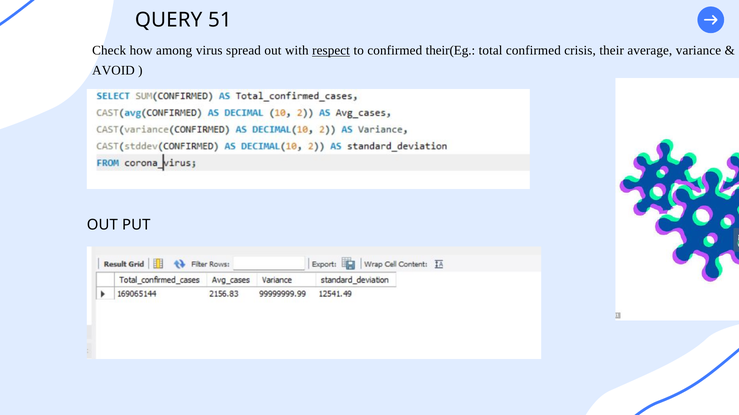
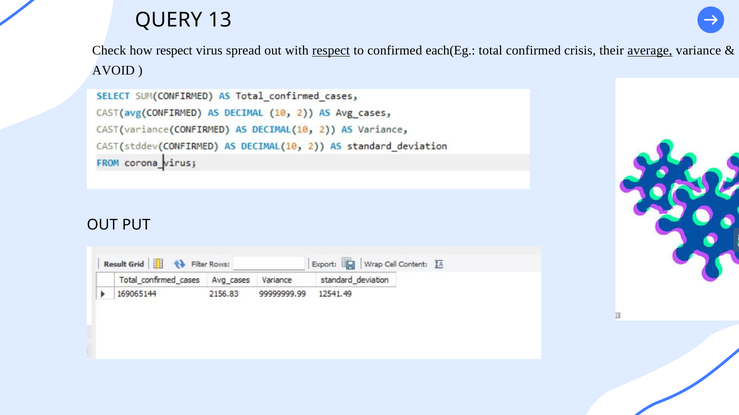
51: 51 -> 13
how among: among -> respect
their(Eg: their(Eg -> each(Eg
average underline: none -> present
